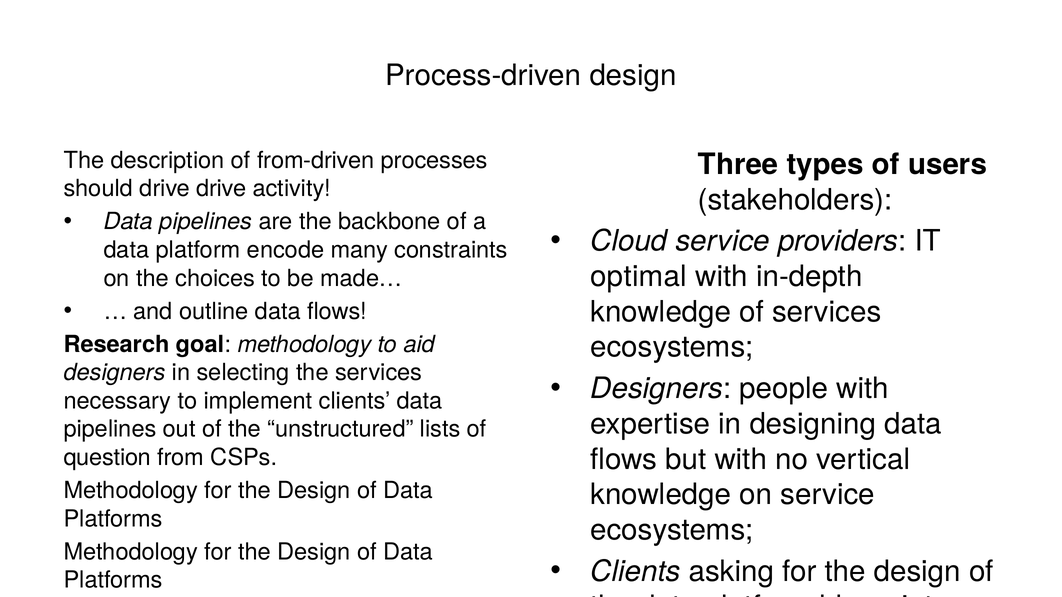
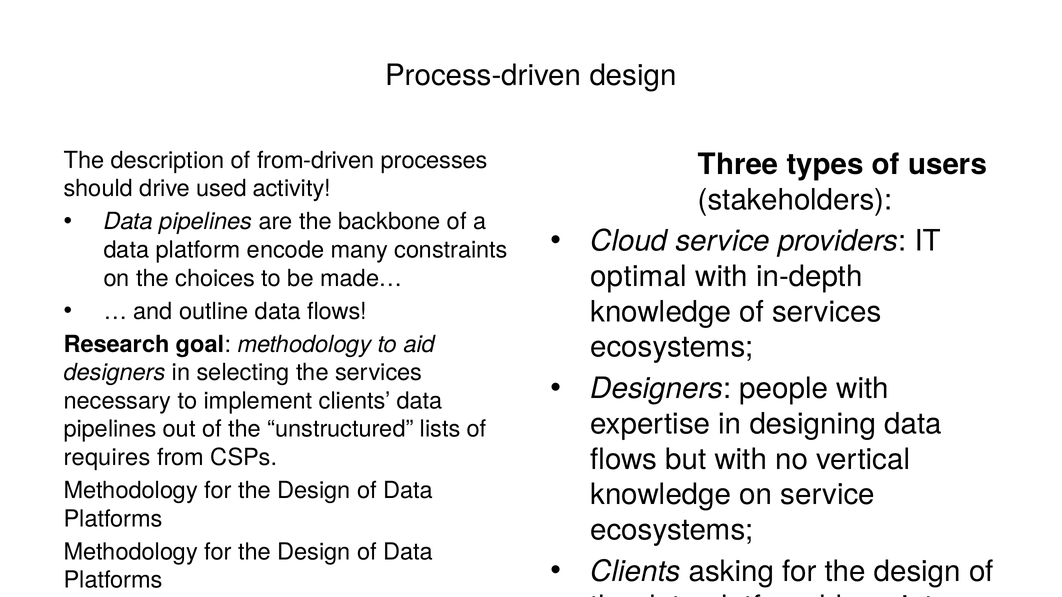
drive drive: drive -> used
question: question -> requires
